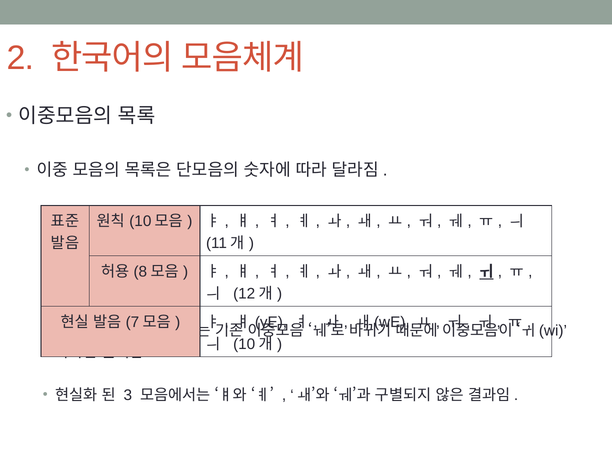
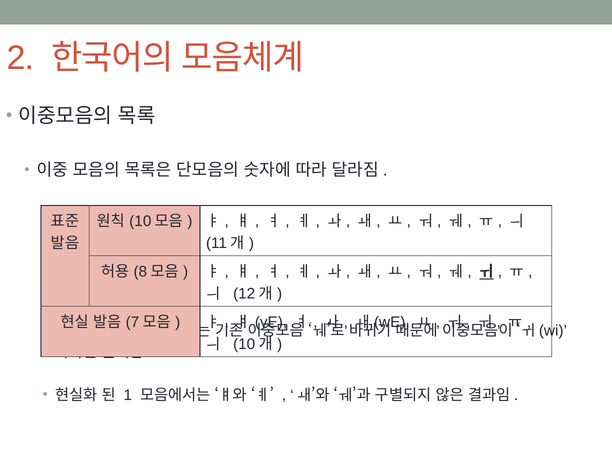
3: 3 -> 1
